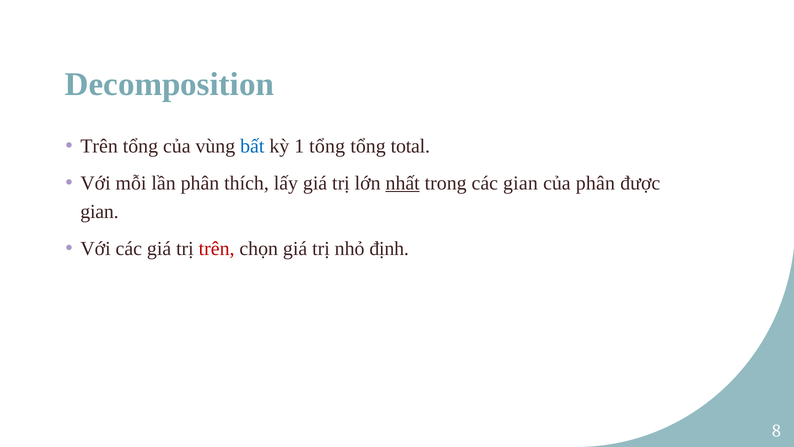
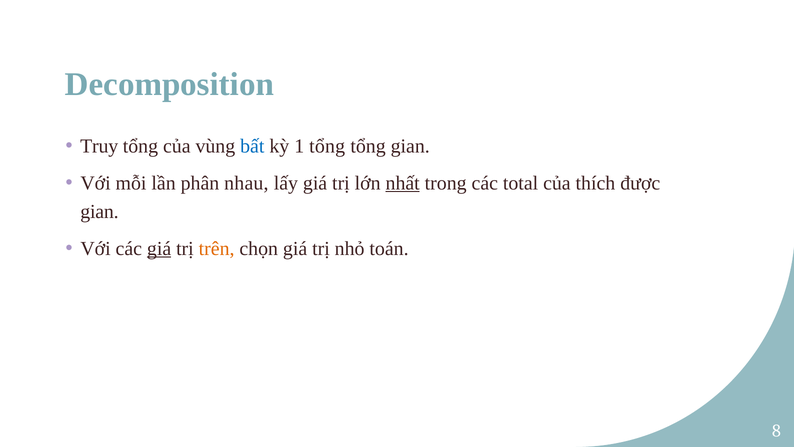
Trên at (99, 146): Trên -> Truy
tổng total: total -> gian
thích: thích -> nhau
các gian: gian -> total
của phân: phân -> thích
giá at (159, 248) underline: none -> present
trên at (217, 248) colour: red -> orange
định: định -> toán
